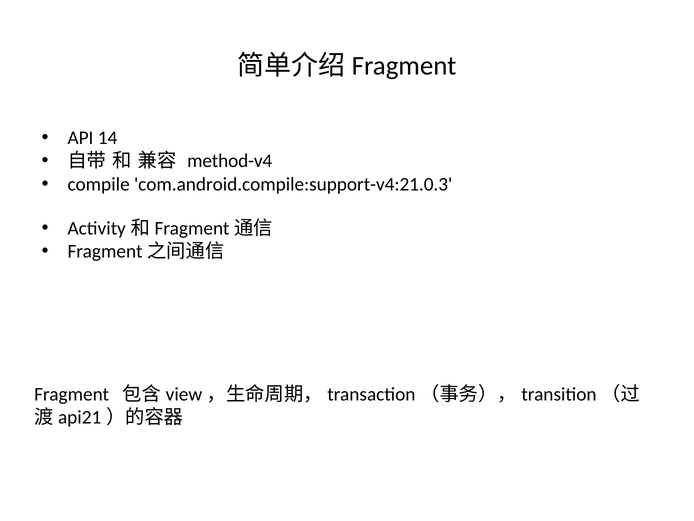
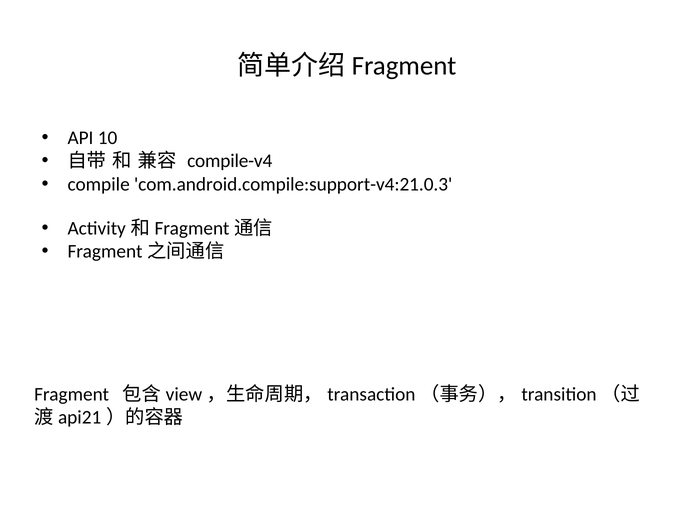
14: 14 -> 10
method-v4: method-v4 -> compile-v4
